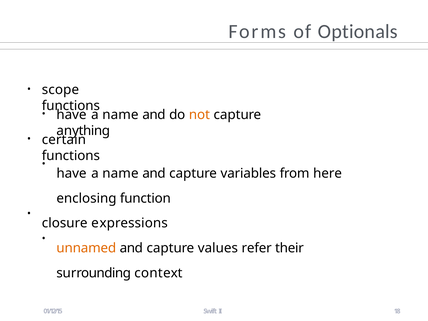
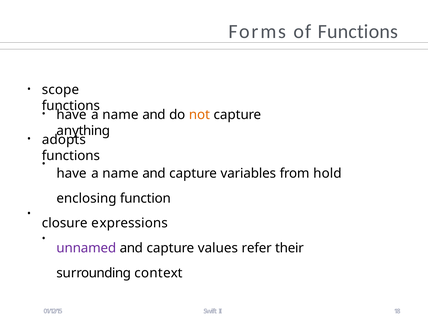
of Optionals: Optionals -> Functions
certain: certain -> adopts
here: here -> hold
unnamed colour: orange -> purple
